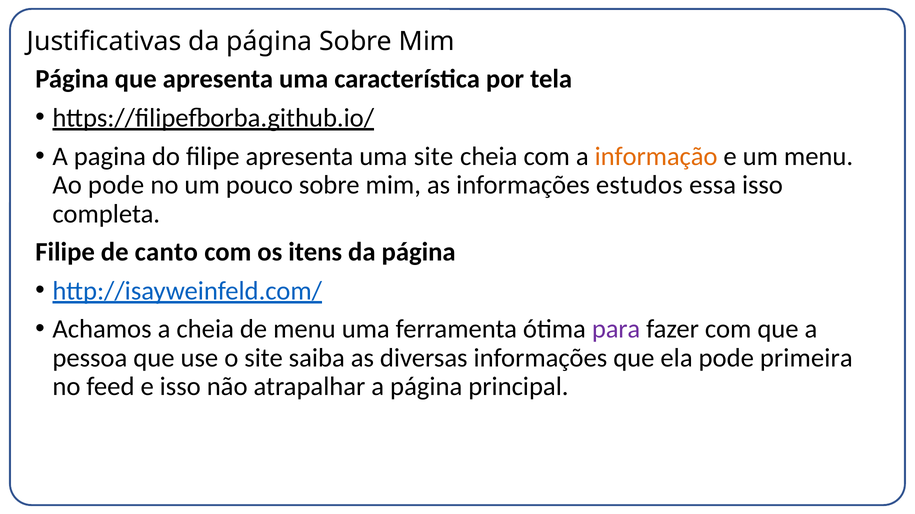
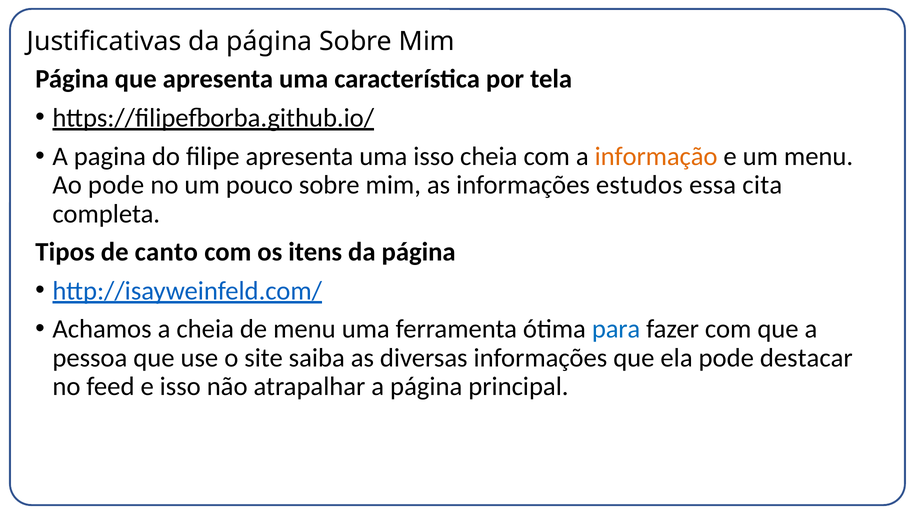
uma site: site -> isso
essa isso: isso -> cita
Filipe at (65, 252): Filipe -> Tipos
para colour: purple -> blue
primeira: primeira -> destacar
